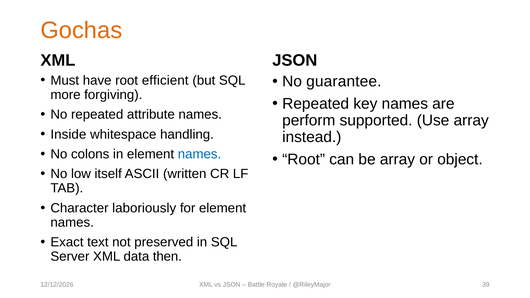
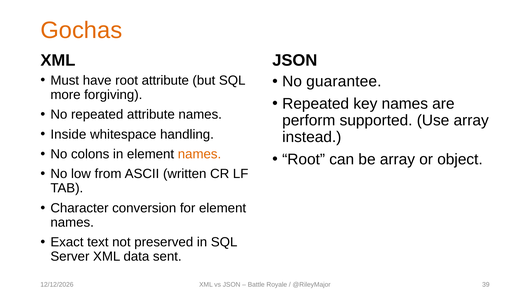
root efficient: efficient -> attribute
names at (199, 154) colour: blue -> orange
itself: itself -> from
laboriously: laboriously -> conversion
then: then -> sent
